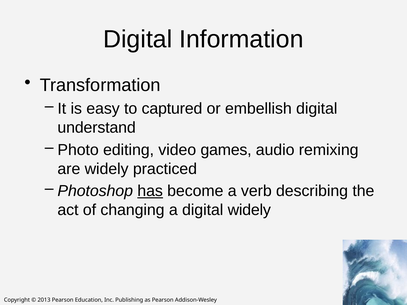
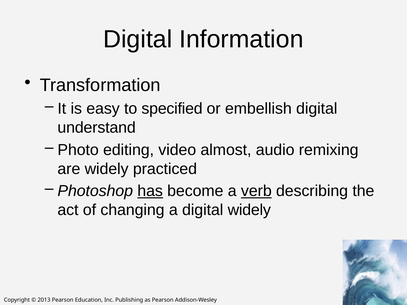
captured: captured -> specified
games: games -> almost
verb underline: none -> present
